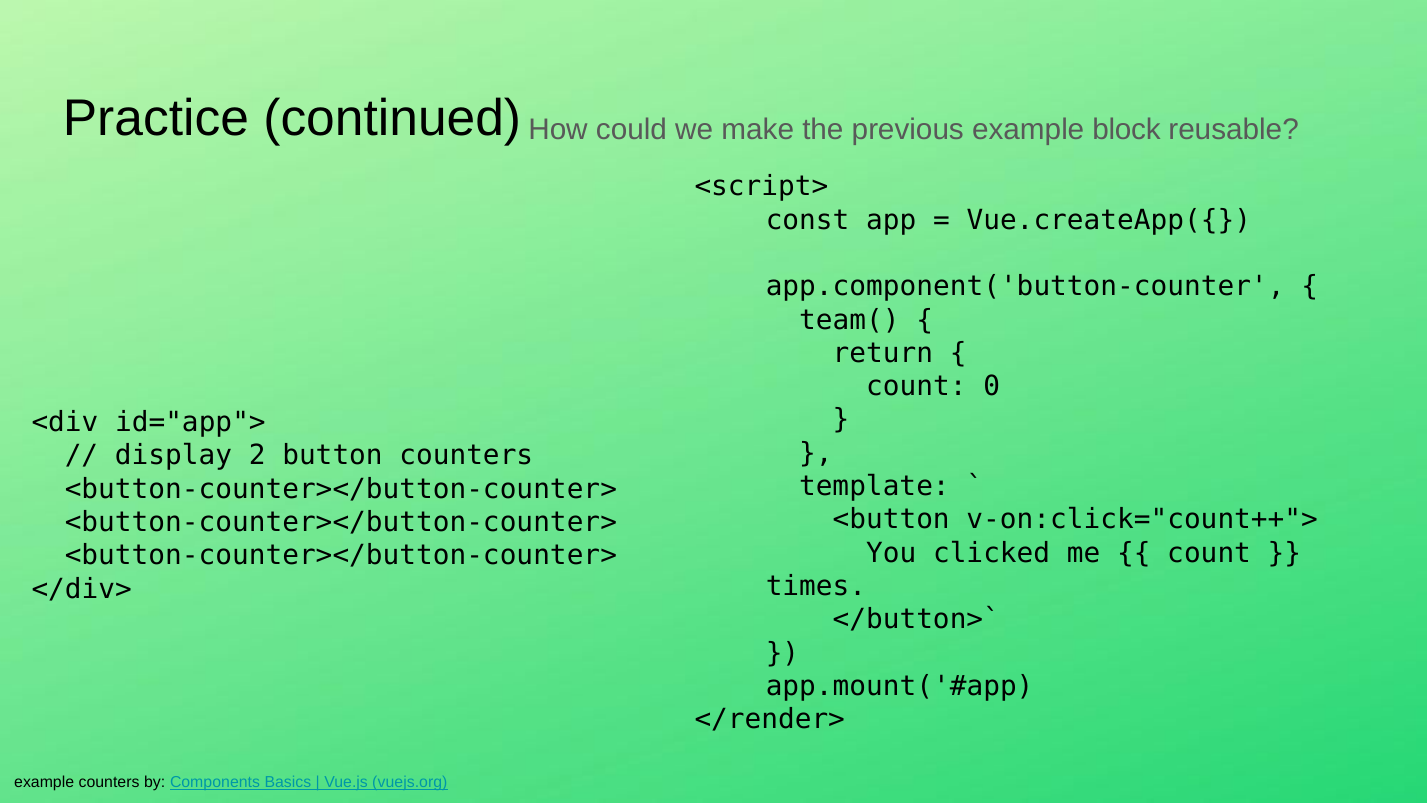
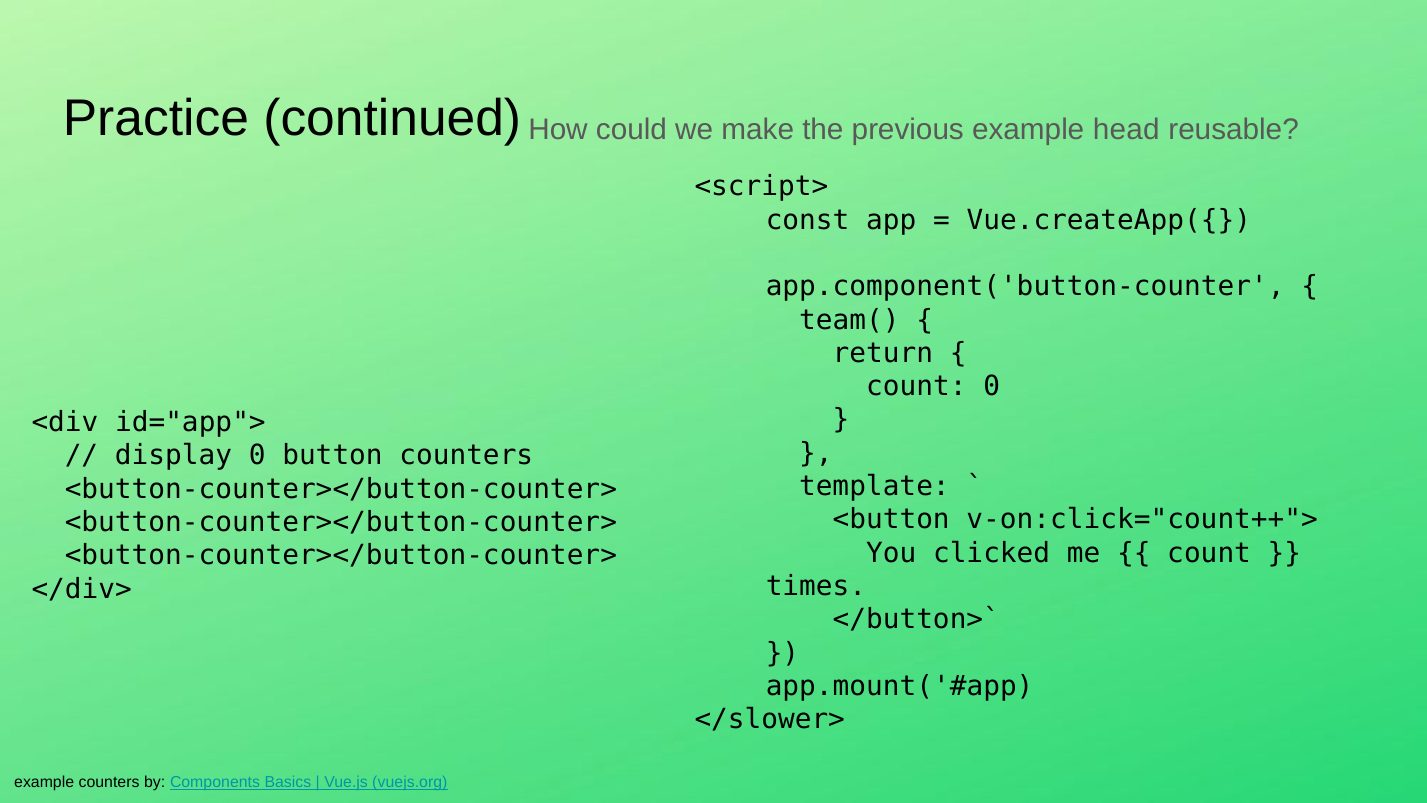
block: block -> head
display 2: 2 -> 0
</render>: </render> -> </slower>
